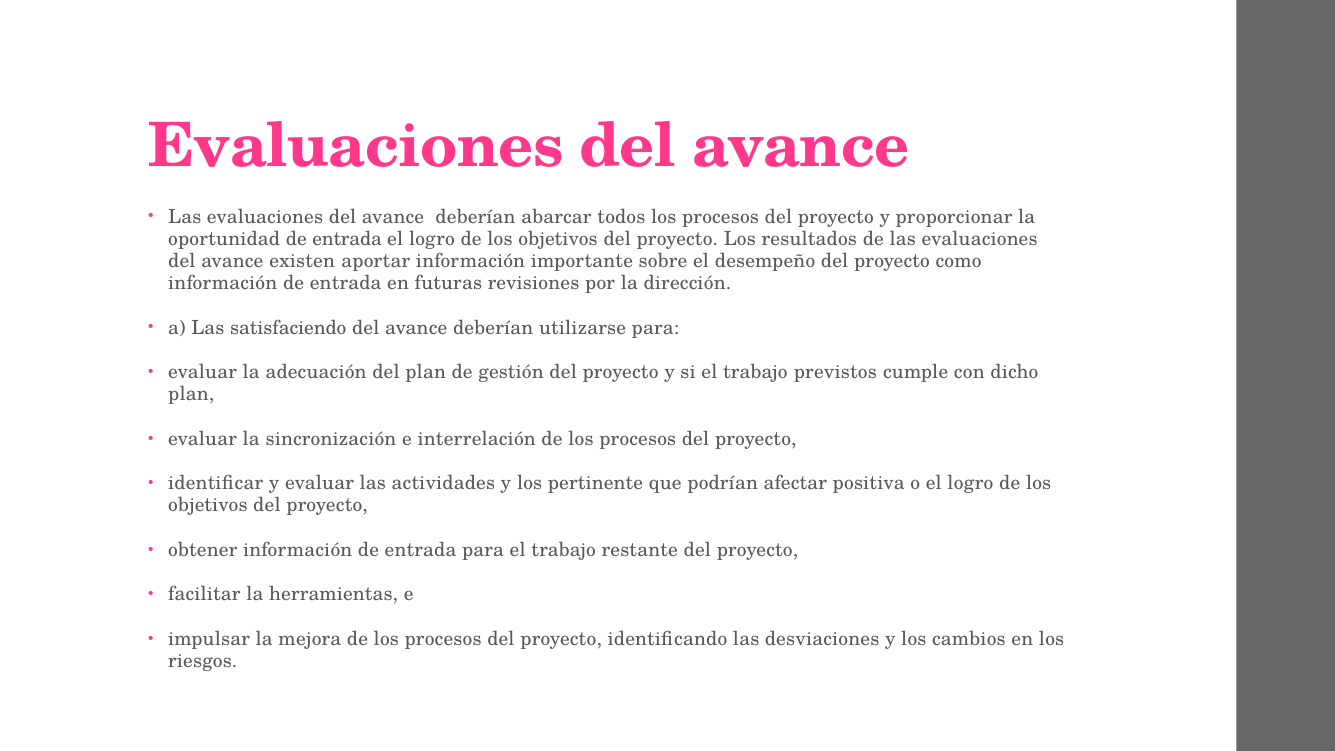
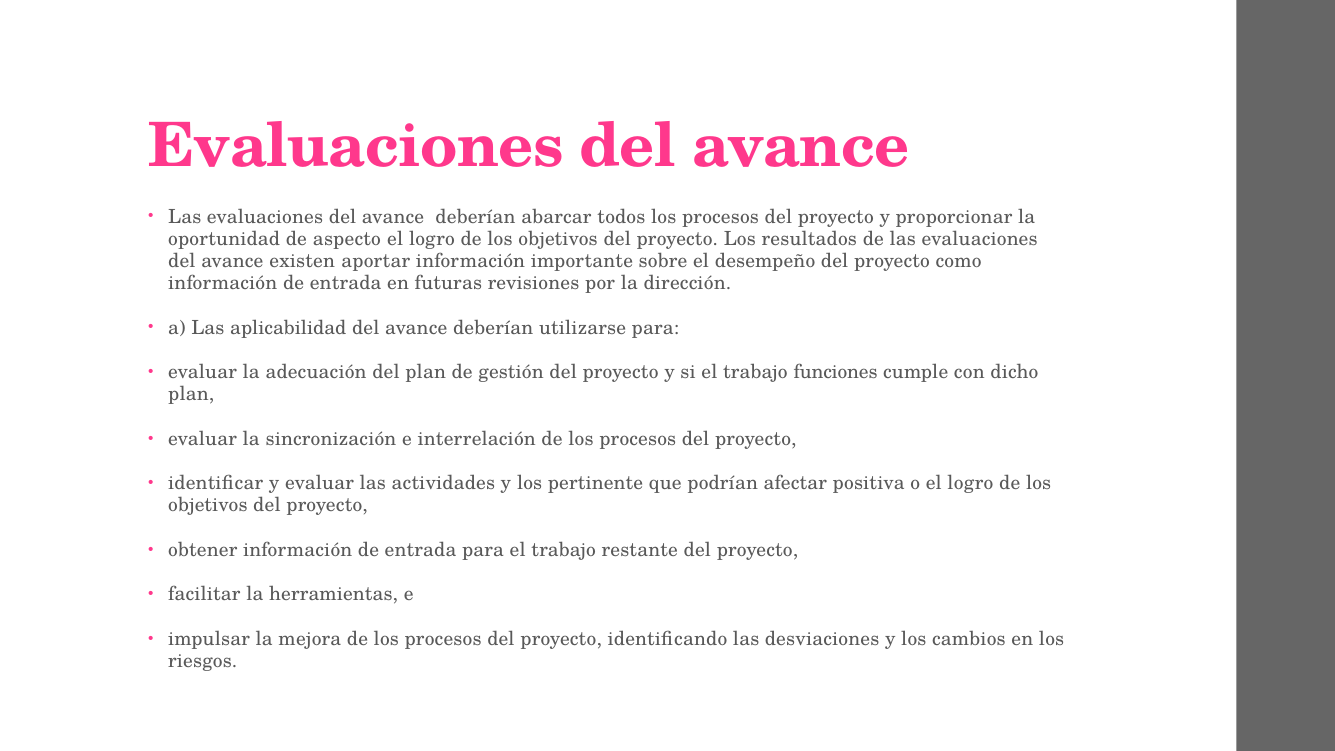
oportunidad de entrada: entrada -> aspecto
satisfaciendo: satisfaciendo -> aplicabilidad
previstos: previstos -> funciones
